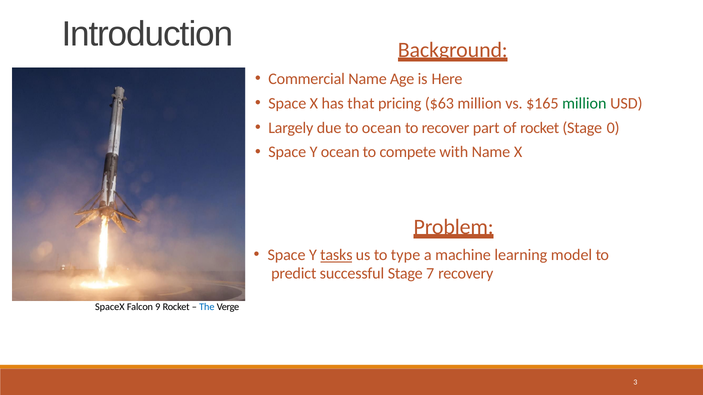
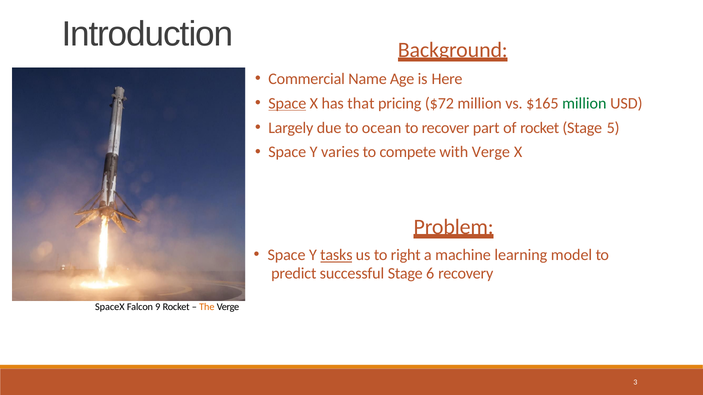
Space at (287, 103) underline: none -> present
$63: $63 -> $72
0: 0 -> 5
Y ocean: ocean -> varies
with Name: Name -> Verge
type: type -> right
7: 7 -> 6
The colour: blue -> orange
